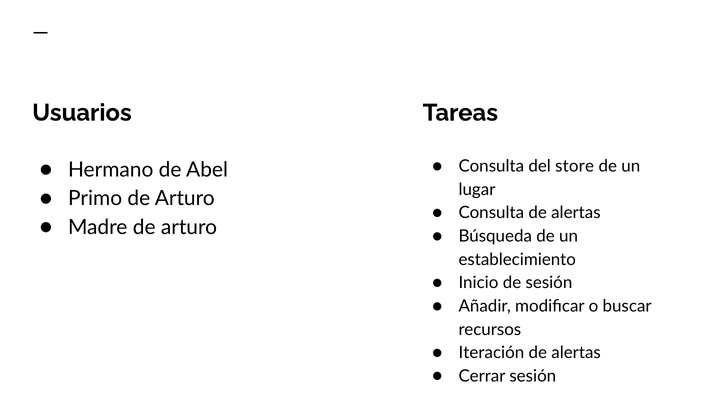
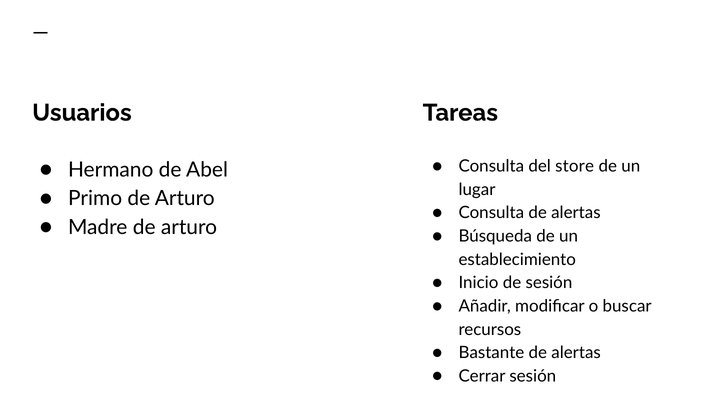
Iteración: Iteración -> Bastante
